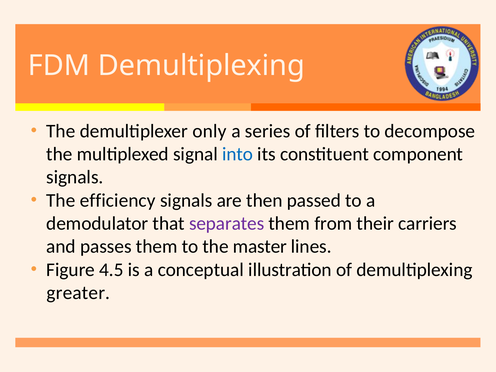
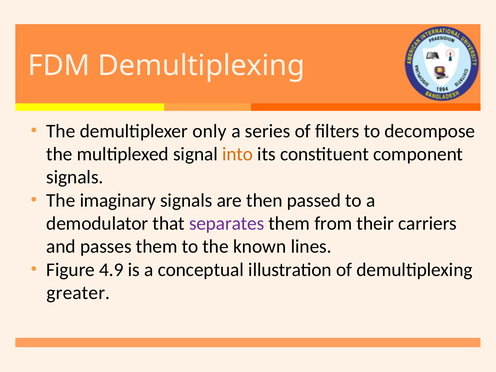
into colour: blue -> orange
efficiency: efficiency -> imaginary
master: master -> known
4.5: 4.5 -> 4.9
